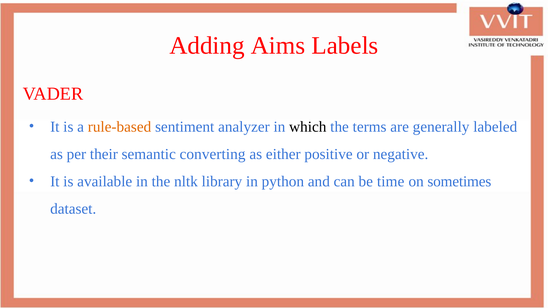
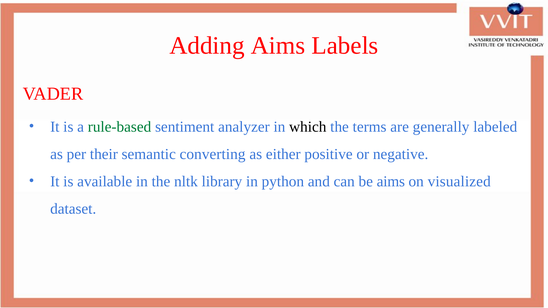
rule-based colour: orange -> green
be time: time -> aims
sometimes: sometimes -> visualized
